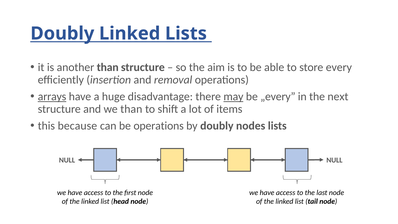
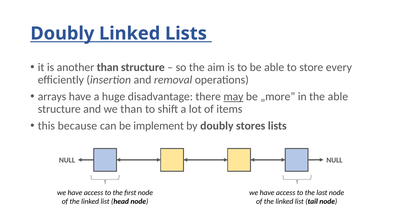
arrays underline: present -> none
„every: „every -> „more
the next: next -> able
be operations: operations -> implement
nodes: nodes -> stores
